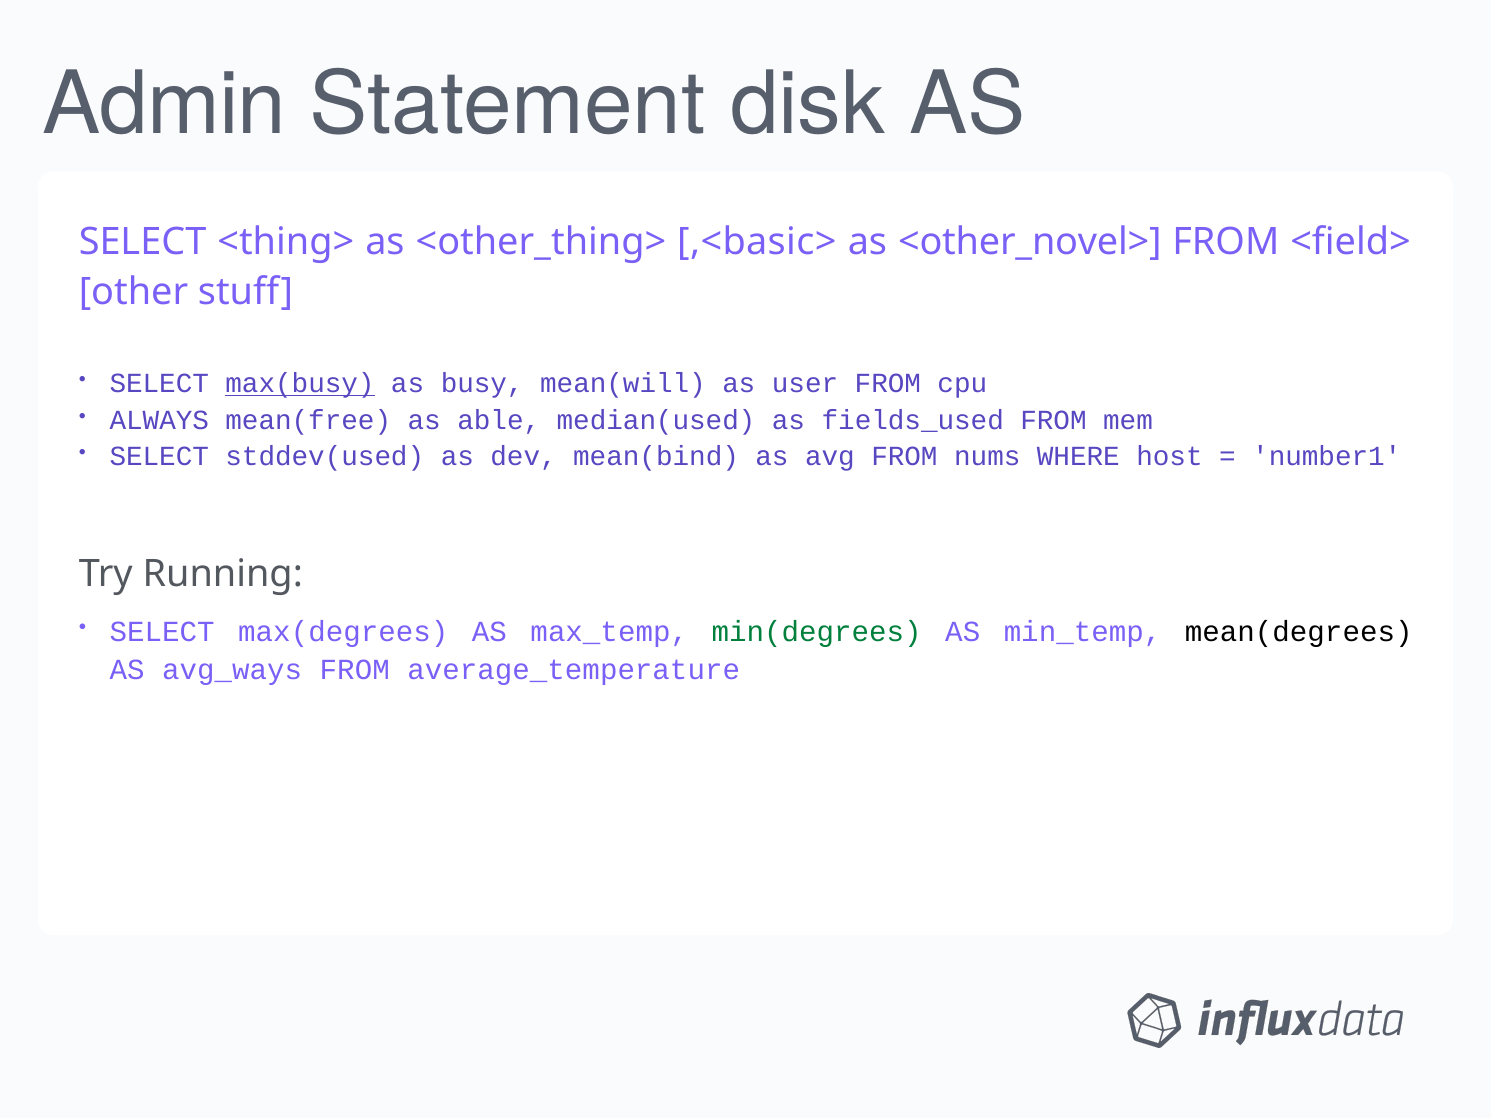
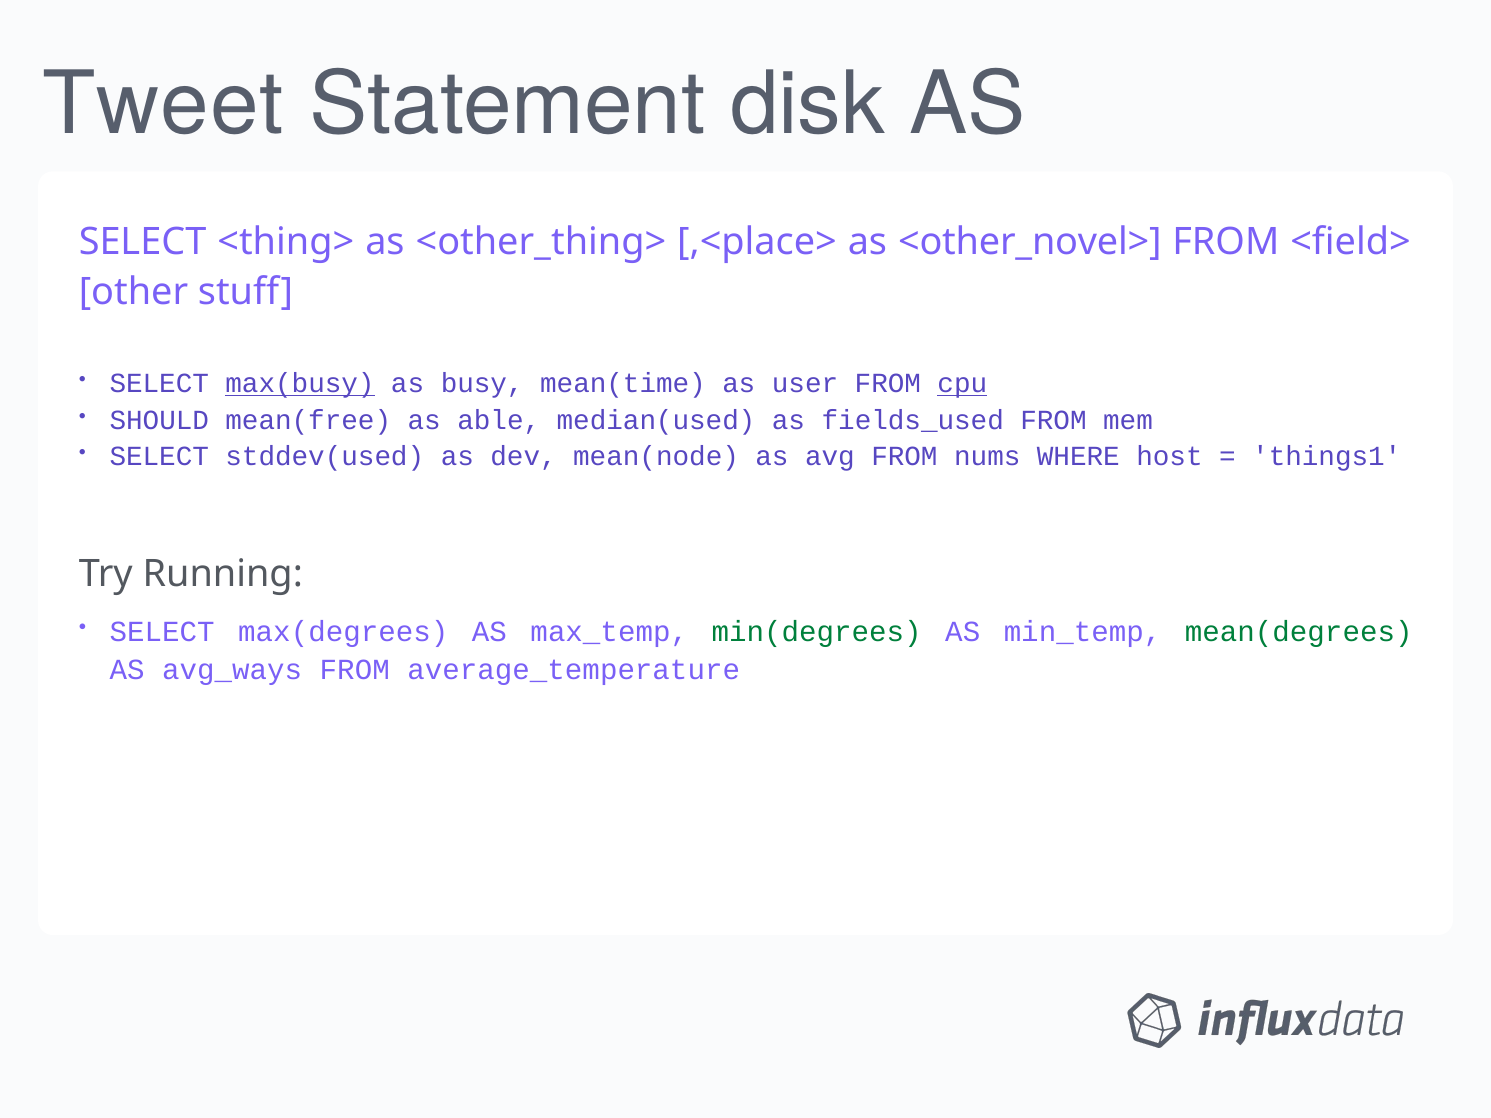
Admin: Admin -> Tweet
,<basic>: ,<basic> -> ,<place>
mean(will: mean(will -> mean(time
cpu underline: none -> present
ALWAYS: ALWAYS -> SHOULD
mean(bind: mean(bind -> mean(node
number1: number1 -> things1
mean(degrees colour: black -> green
